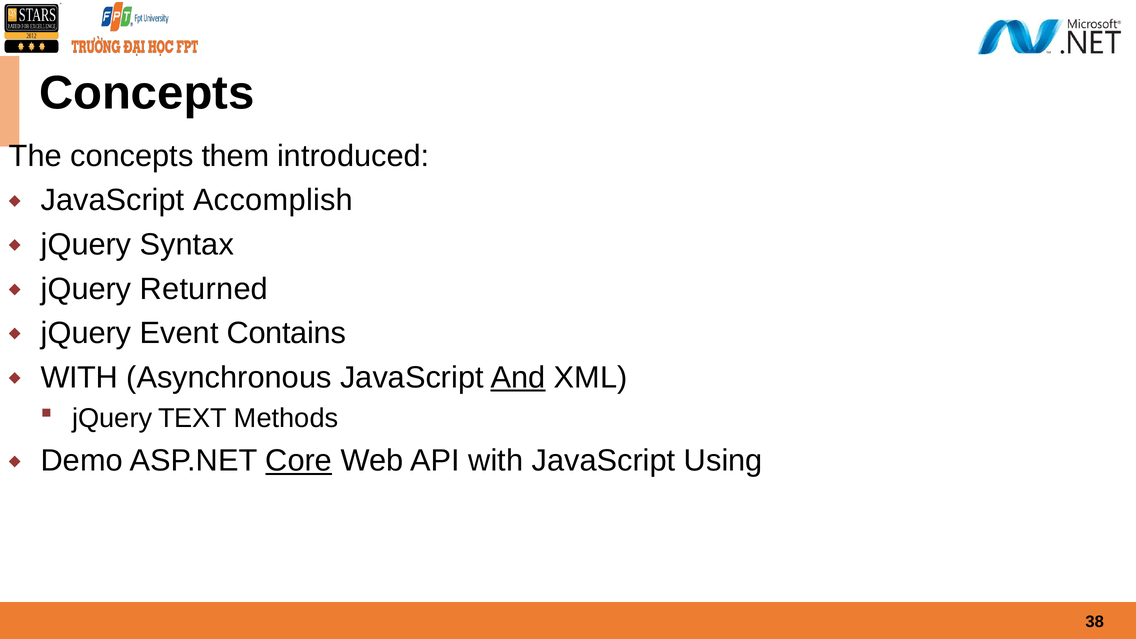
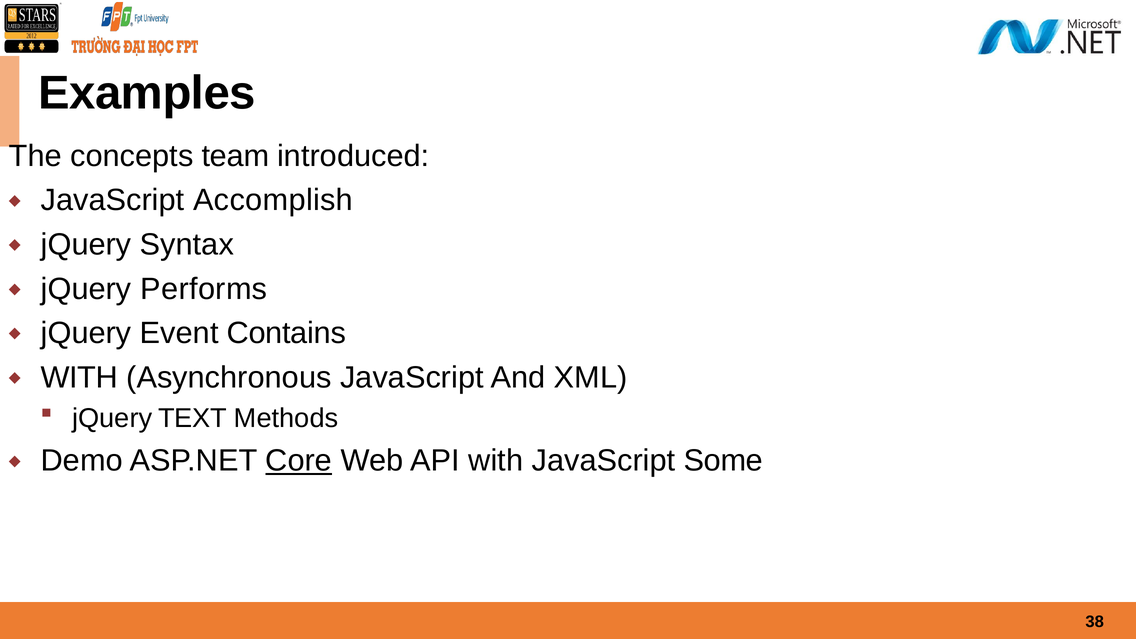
Concepts at (147, 93): Concepts -> Examples
them: them -> team
Returned: Returned -> Performs
And underline: present -> none
Using: Using -> Some
